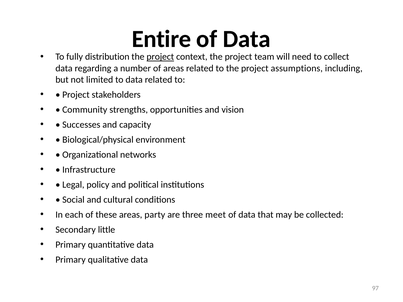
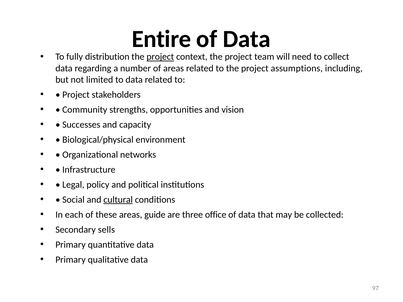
cultural underline: none -> present
party: party -> guide
meet: meet -> office
little: little -> sells
